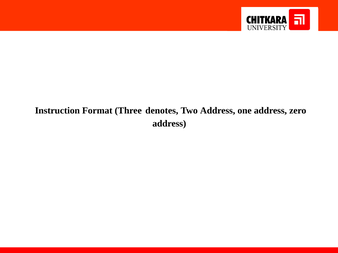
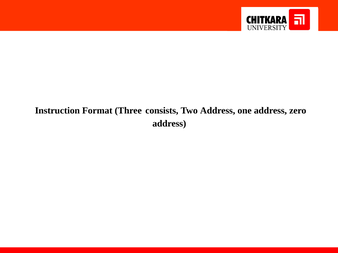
denotes: denotes -> consists
